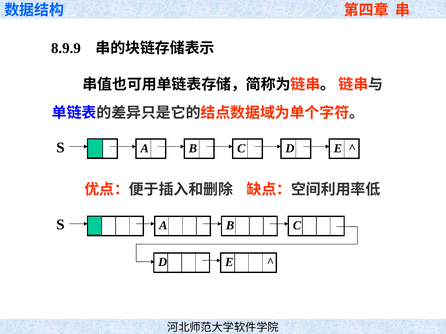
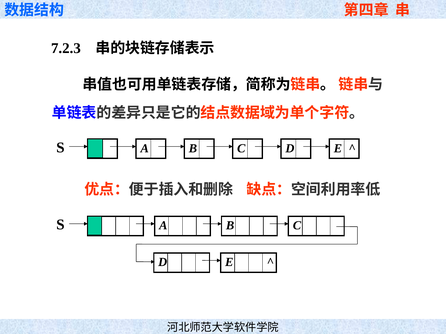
8.9.9: 8.9.9 -> 7.2.3
